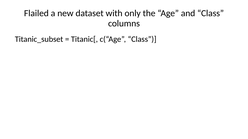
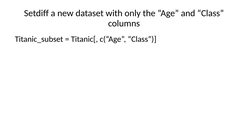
Flailed: Flailed -> Setdiff
